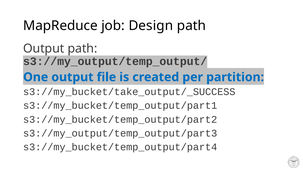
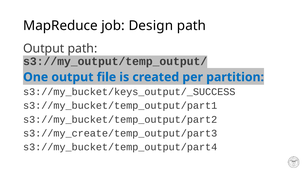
s3://my_bucket/take_output/_SUCCESS: s3://my_bucket/take_output/_SUCCESS -> s3://my_bucket/keys_output/_SUCCESS
s3://my_output/temp_output/part3: s3://my_output/temp_output/part3 -> s3://my_create/temp_output/part3
